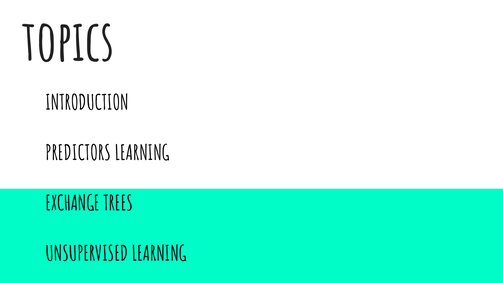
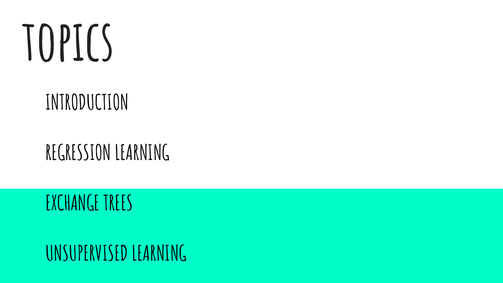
PREDICTORS: PREDICTORS -> REGRESSION
